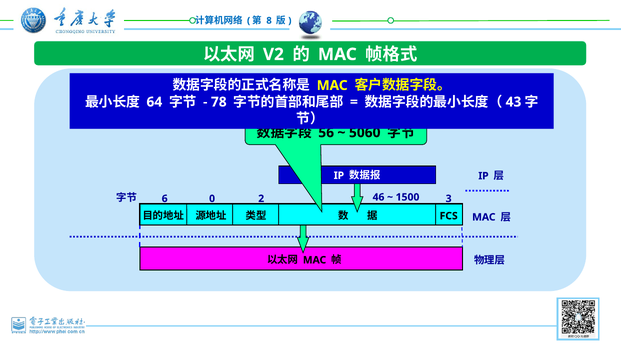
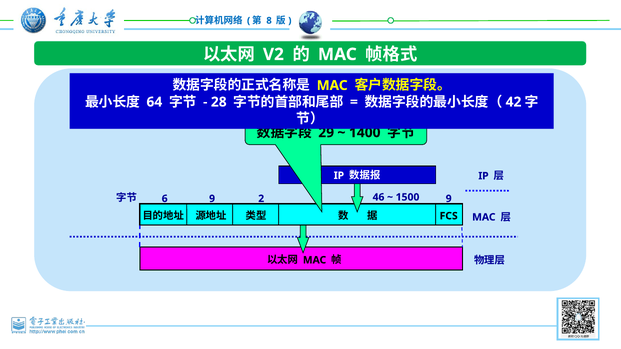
78: 78 -> 28
43: 43 -> 42
56: 56 -> 29
5060: 5060 -> 1400
6 0: 0 -> 9
3 at (449, 199): 3 -> 9
